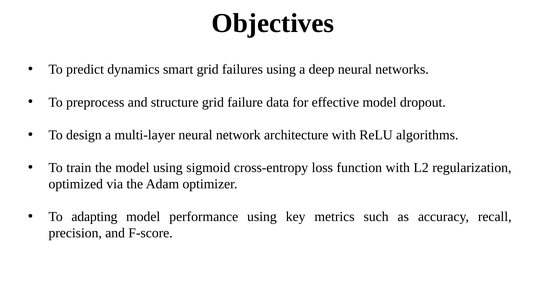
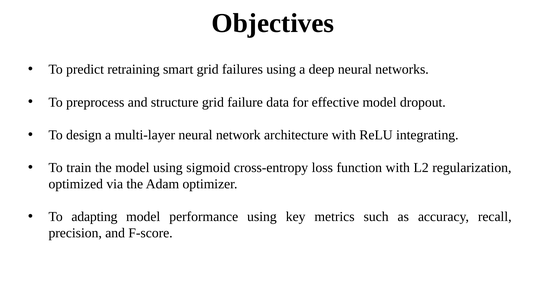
dynamics: dynamics -> retraining
algorithms: algorithms -> integrating
